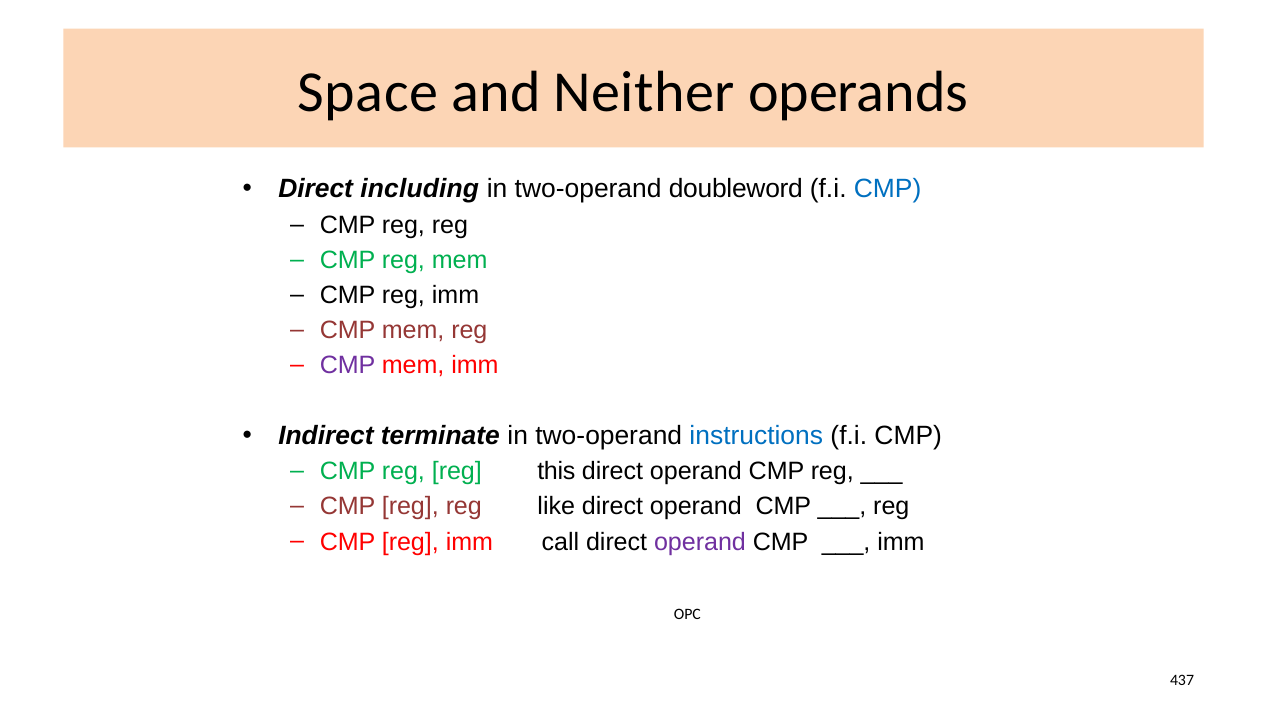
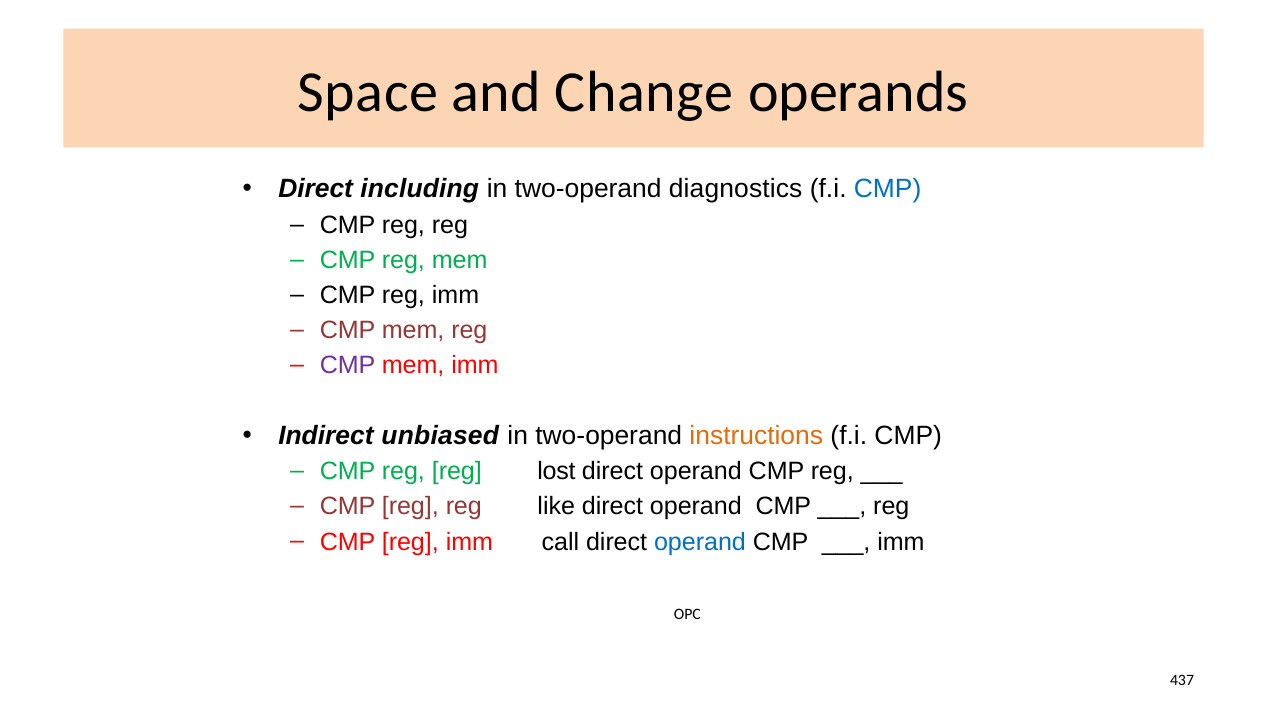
Neither: Neither -> Change
doubleword: doubleword -> diagnostics
terminate: terminate -> unbiased
instructions colour: blue -> orange
this: this -> lost
operand at (700, 542) colour: purple -> blue
